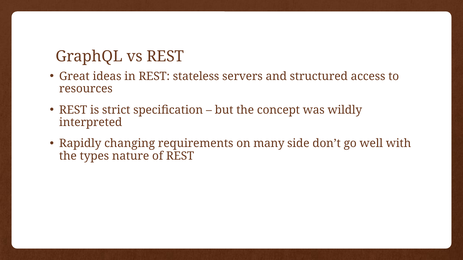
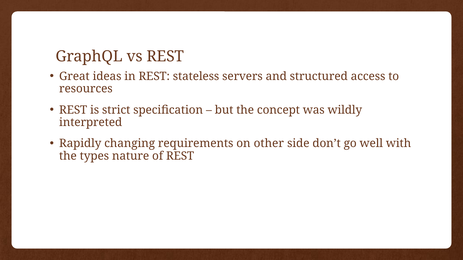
many: many -> other
